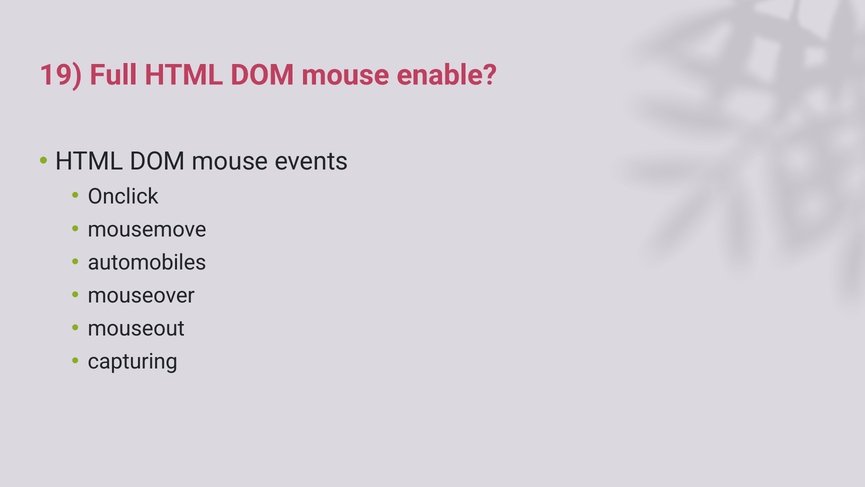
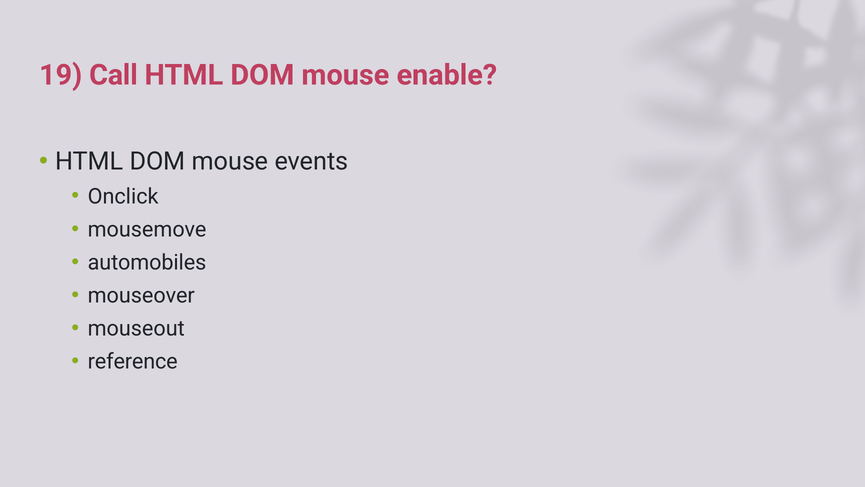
Full: Full -> Call
capturing: capturing -> reference
